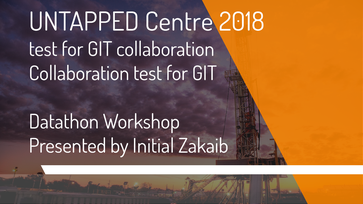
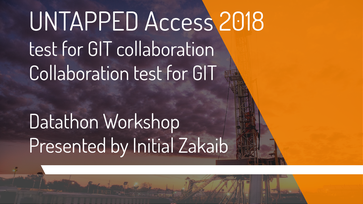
Centre: Centre -> Access
